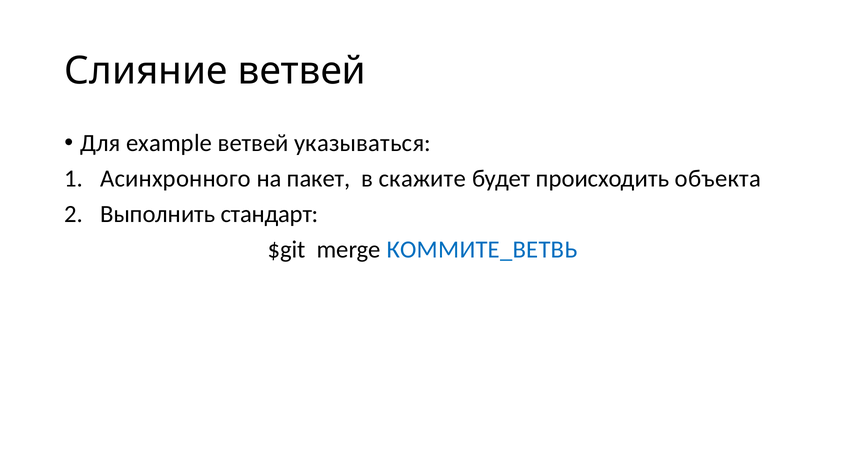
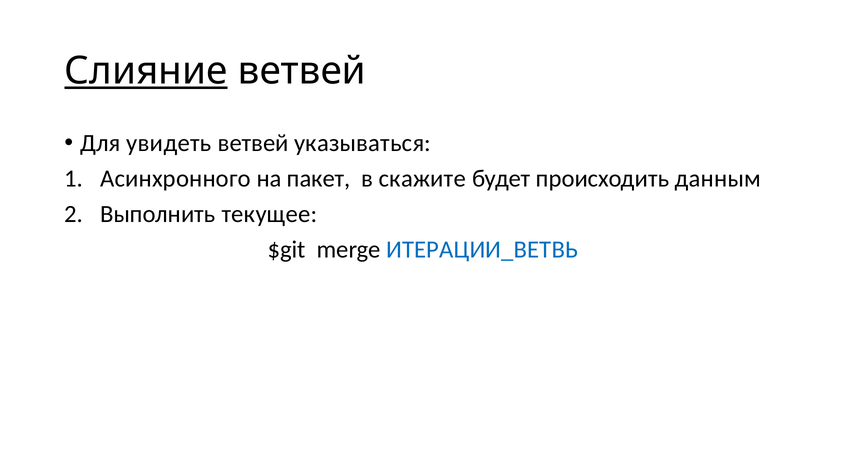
Слияние underline: none -> present
example: example -> увидеть
объекта: объекта -> данным
стандарт: стандарт -> текущее
КОММИТЕ_ВЕТВЬ: КОММИТЕ_ВЕТВЬ -> ИТЕРАЦИИ_ВЕТВЬ
